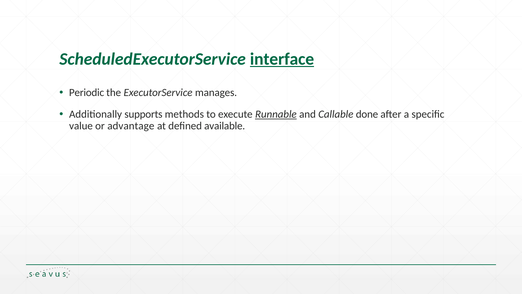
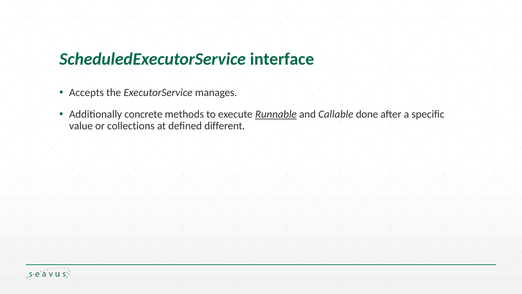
interface underline: present -> none
Periodic: Periodic -> Accepts
supports: supports -> concrete
advantage: advantage -> collections
available: available -> different
